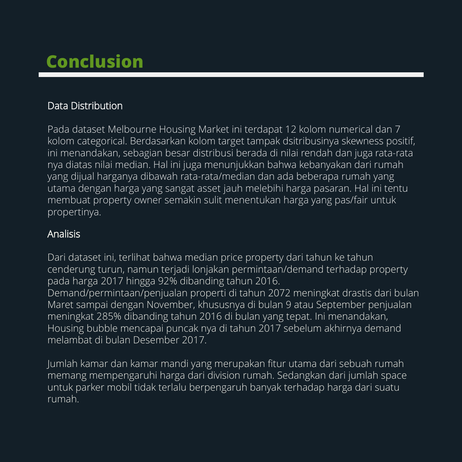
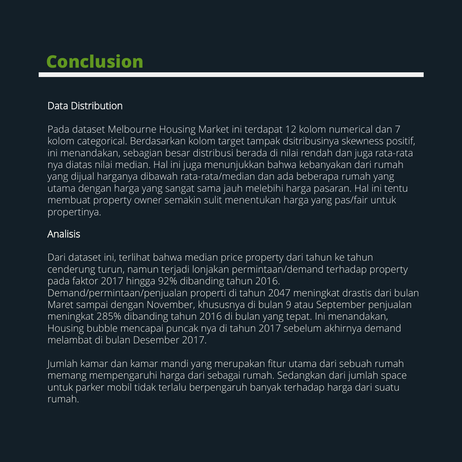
asset: asset -> sama
pada harga: harga -> faktor
2072: 2072 -> 2047
division: division -> sebagai
